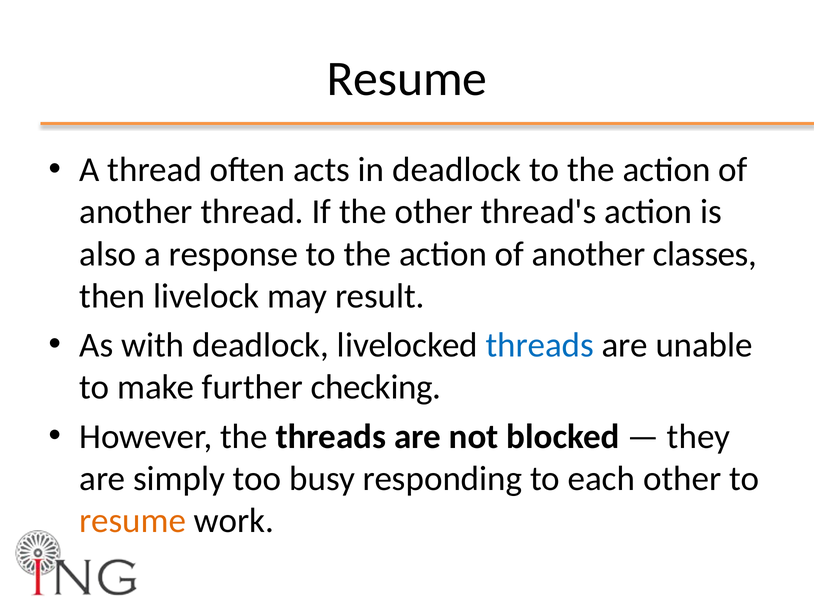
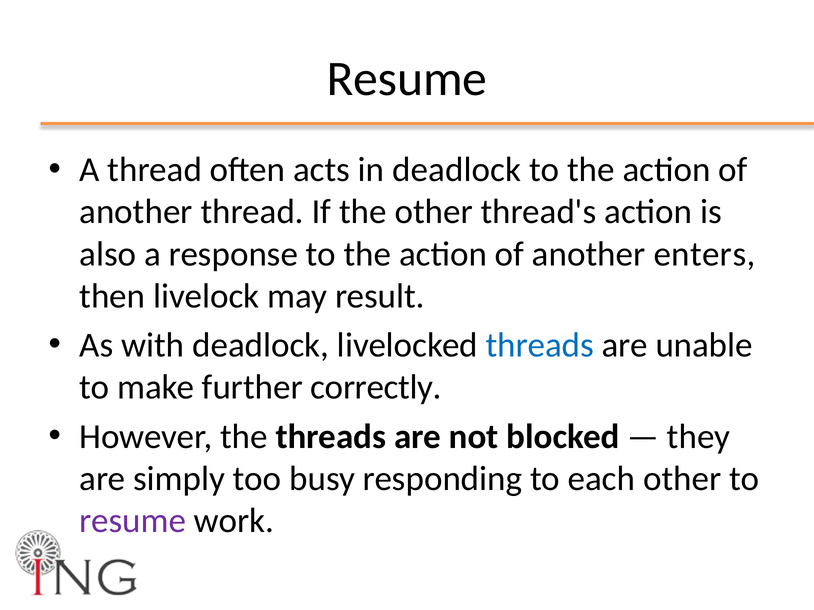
classes: classes -> enters
checking: checking -> correctly
resume at (133, 521) colour: orange -> purple
